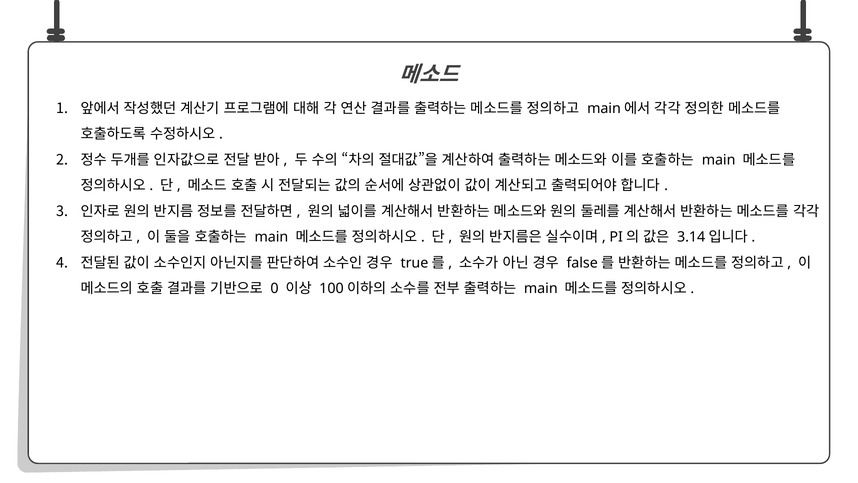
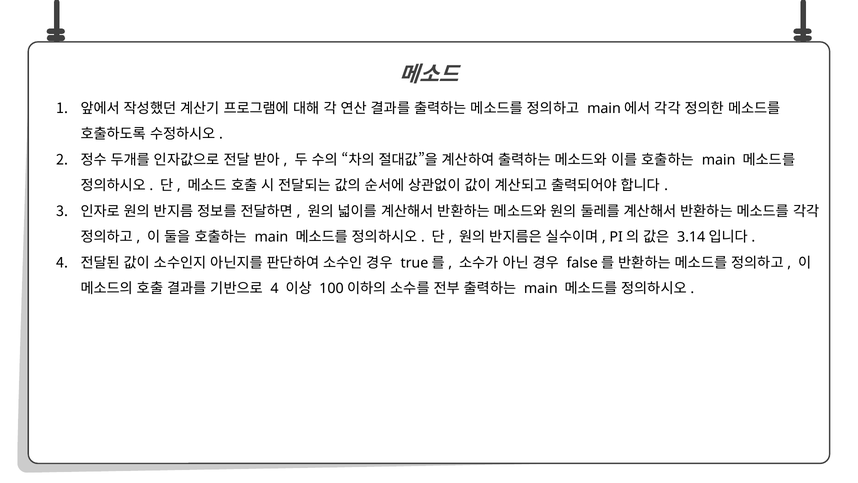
0 at (275, 288): 0 -> 4
